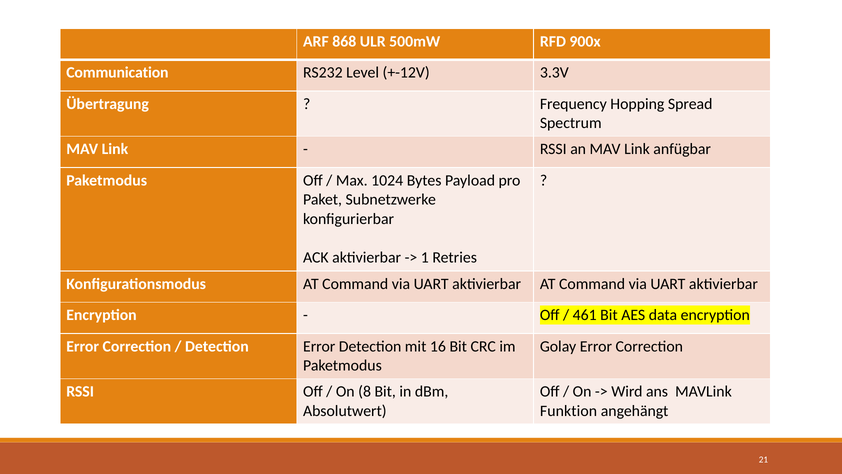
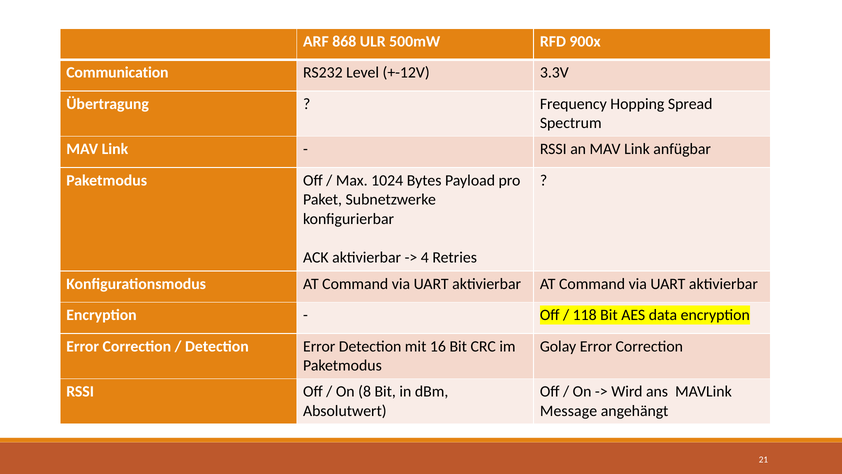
1: 1 -> 4
461: 461 -> 118
Funktion: Funktion -> Message
